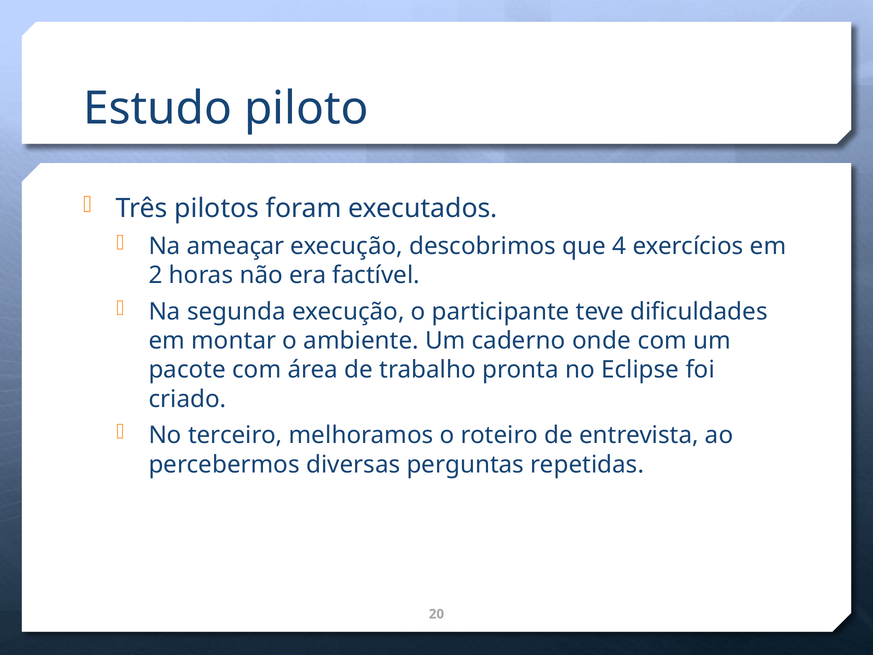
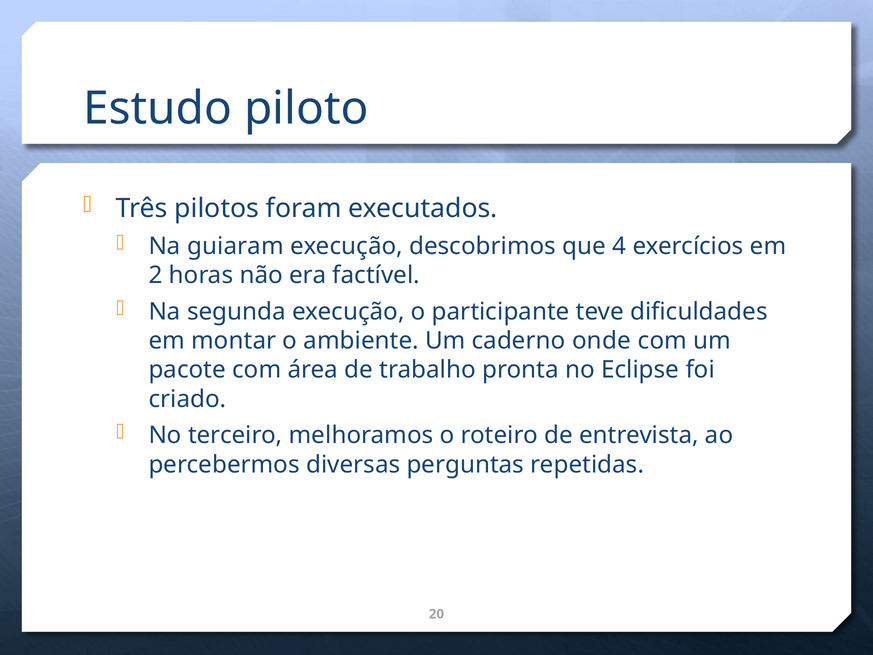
ameaçar: ameaçar -> guiaram
